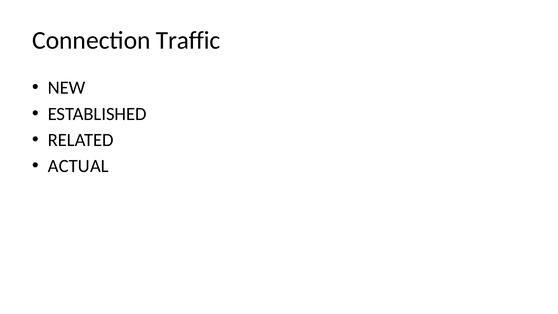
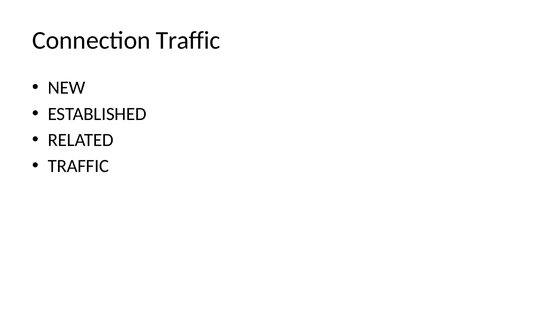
ACTUAL at (78, 166): ACTUAL -> TRAFFIC
